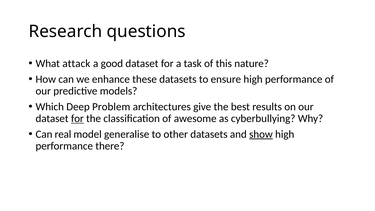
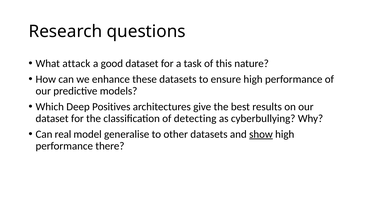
Problem: Problem -> Positives
for at (77, 118) underline: present -> none
awesome: awesome -> detecting
